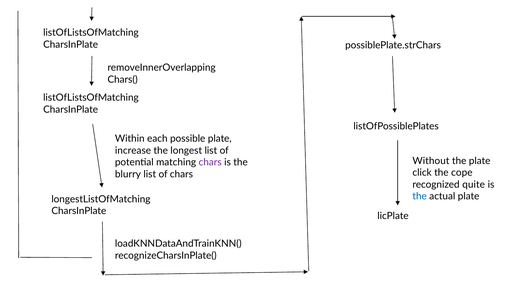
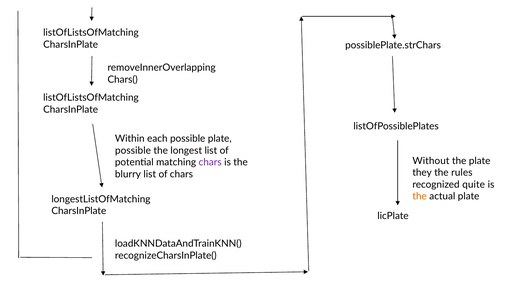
increase at (133, 151): increase -> possible
click: click -> they
cope: cope -> rules
the at (420, 197) colour: blue -> orange
